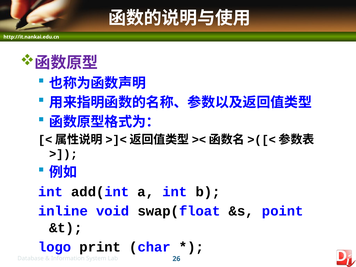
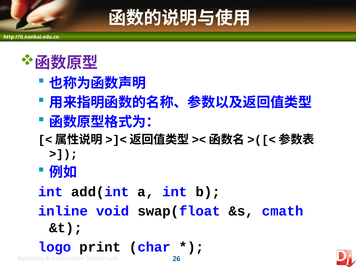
point: point -> cmath
